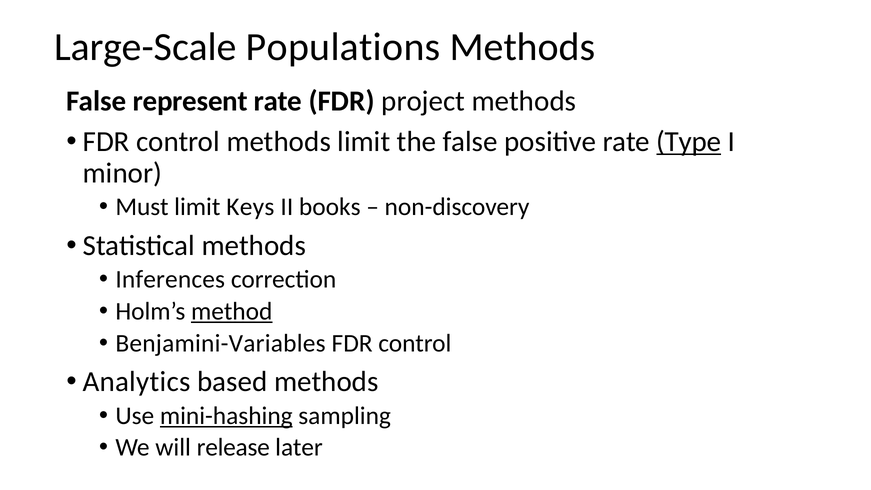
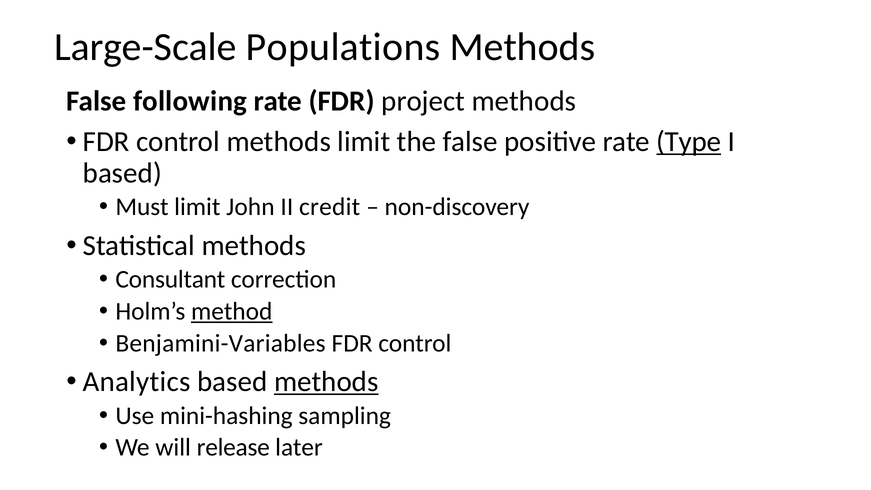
represent: represent -> following
minor at (122, 173): minor -> based
Keys: Keys -> John
books: books -> credit
Inferences: Inferences -> Consultant
methods at (326, 382) underline: none -> present
mini-hashing underline: present -> none
